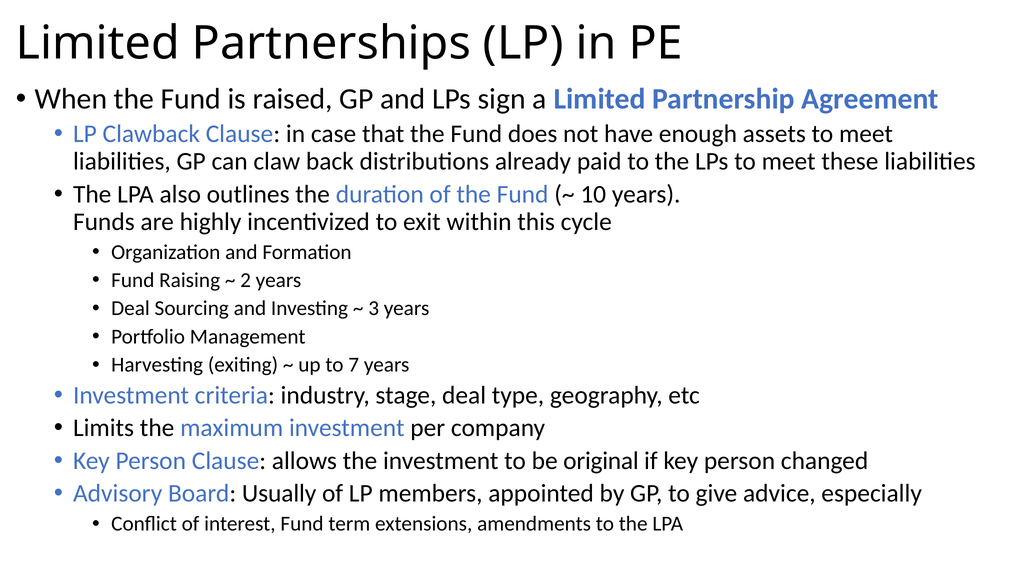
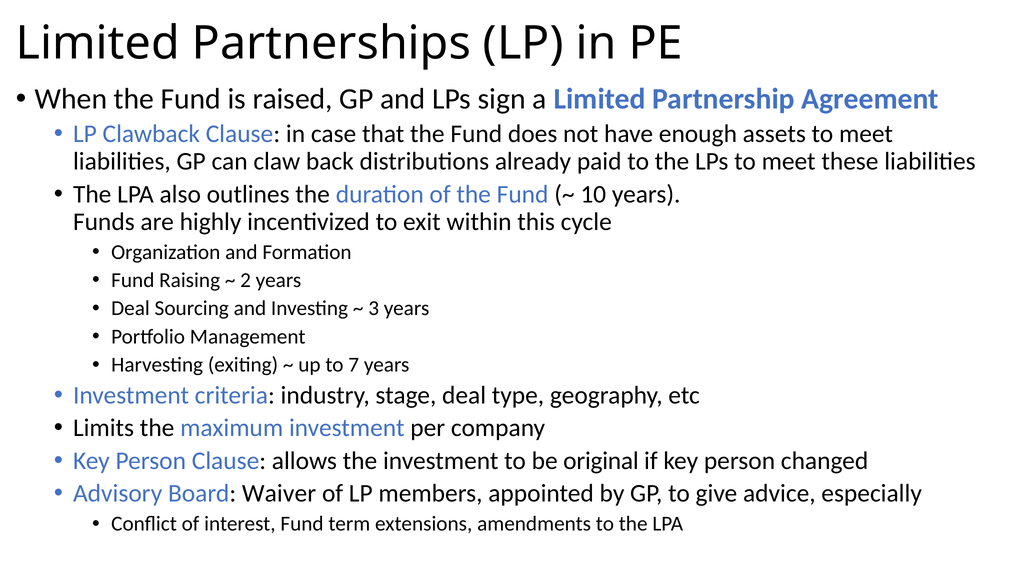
Usually: Usually -> Waiver
